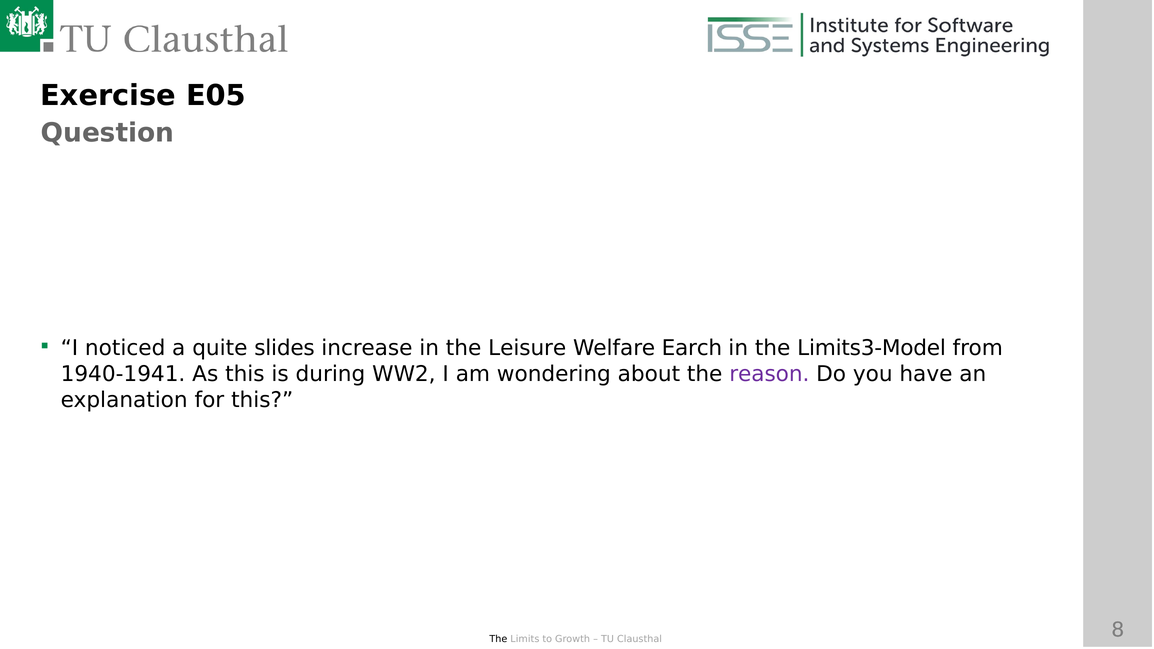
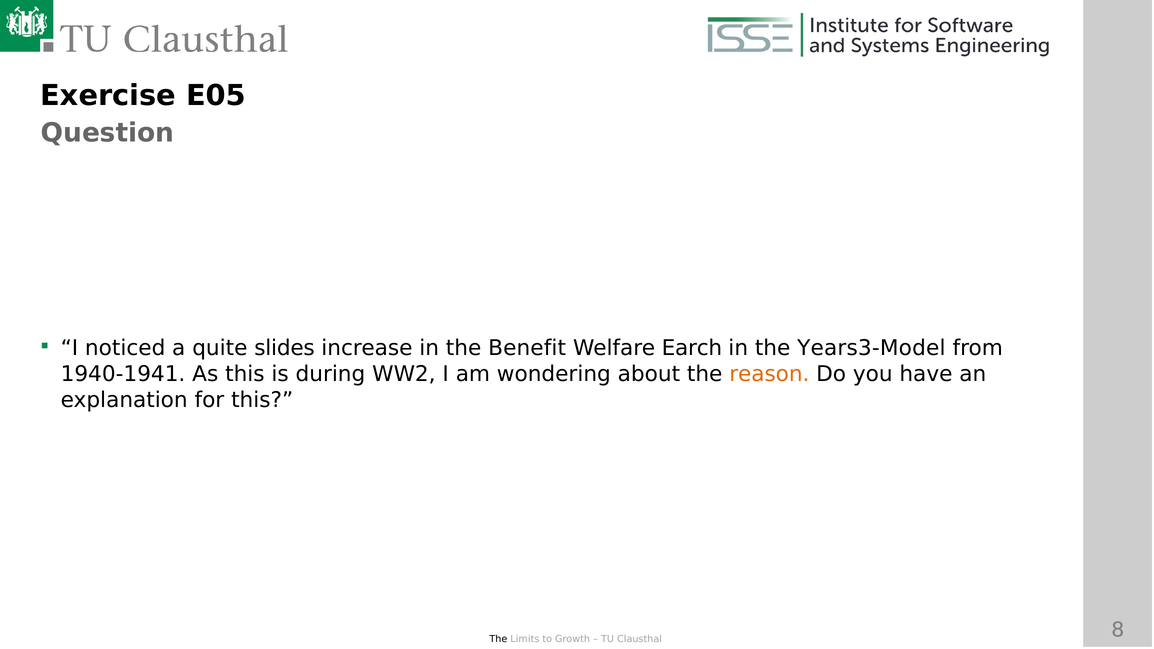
Leisure: Leisure -> Benefit
Limits3-Model: Limits3-Model -> Years3-Model
reason colour: purple -> orange
